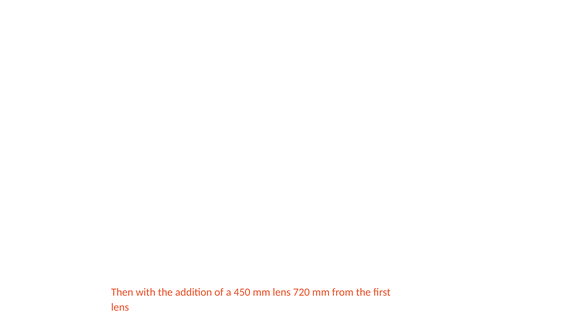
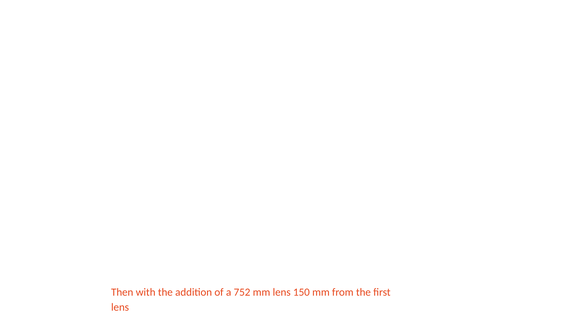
450: 450 -> 752
720: 720 -> 150
